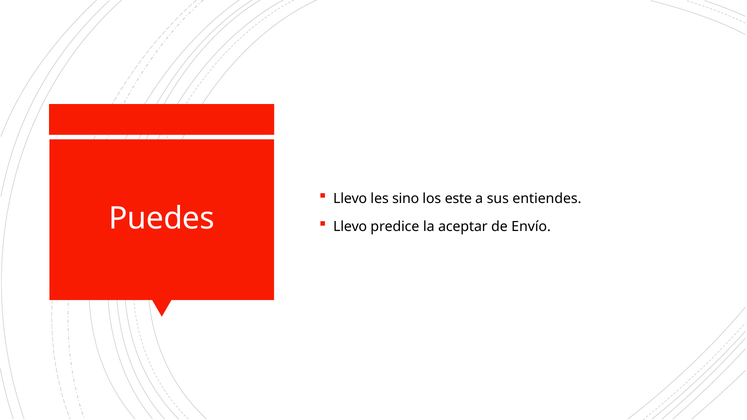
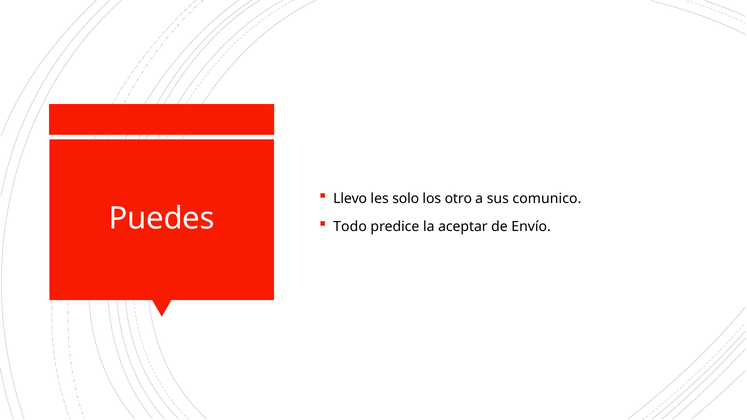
sino: sino -> solo
este: este -> otro
entiendes: entiendes -> comunico
Llevo at (350, 227): Llevo -> Todo
